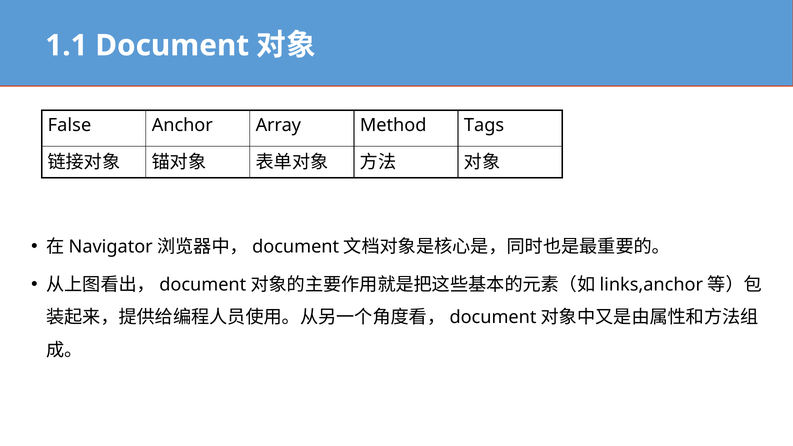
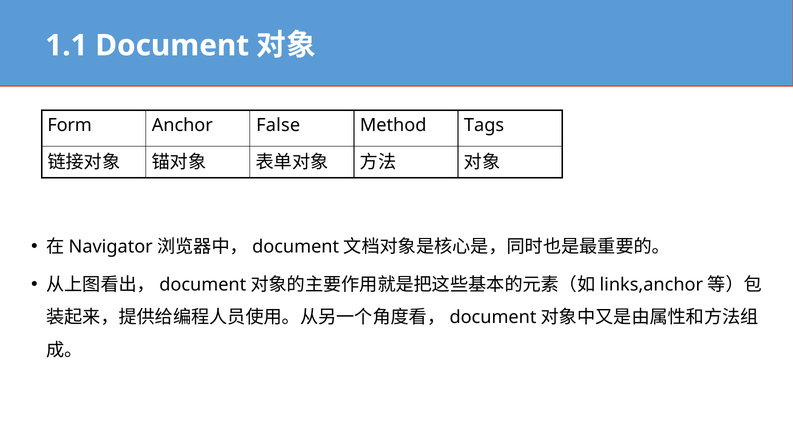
False: False -> Form
Array: Array -> False
